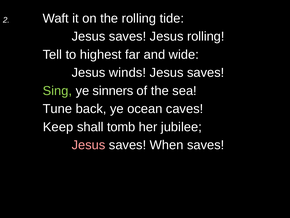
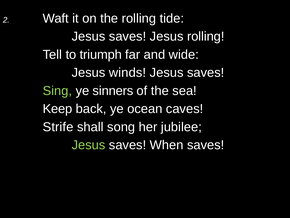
highest: highest -> triumph
Tune: Tune -> Keep
Keep: Keep -> Strife
tomb: tomb -> song
Jesus at (89, 145) colour: pink -> light green
